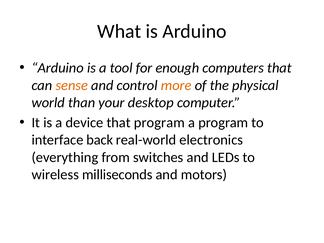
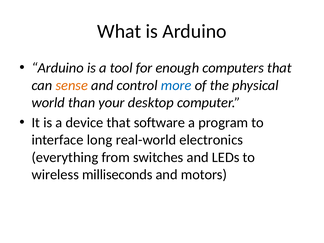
more colour: orange -> blue
that program: program -> software
back: back -> long
